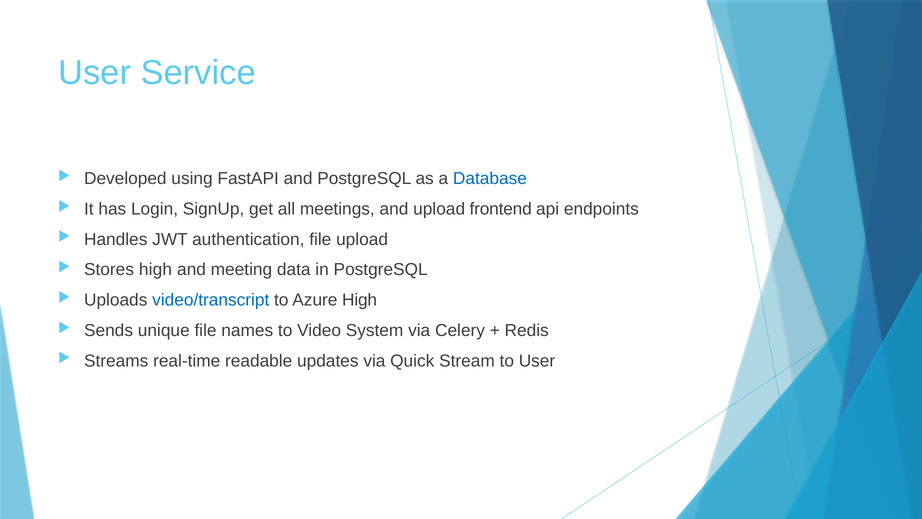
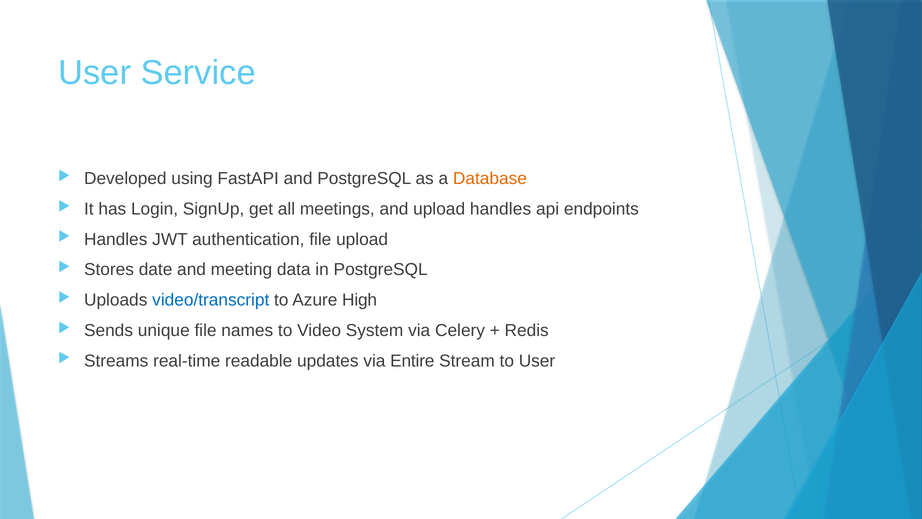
Database colour: blue -> orange
upload frontend: frontend -> handles
Stores high: high -> date
Quick: Quick -> Entire
